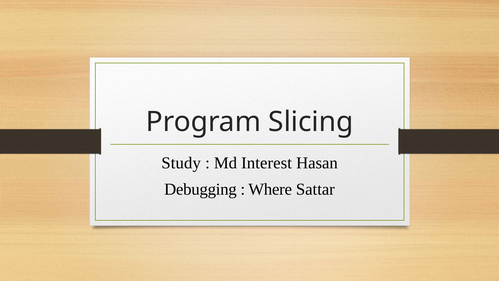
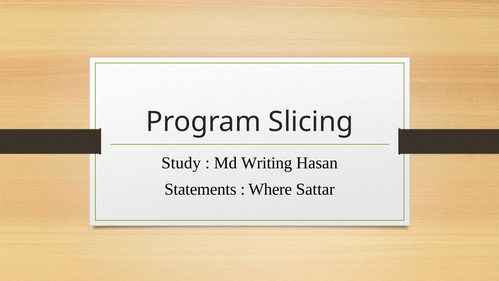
Interest: Interest -> Writing
Debugging: Debugging -> Statements
